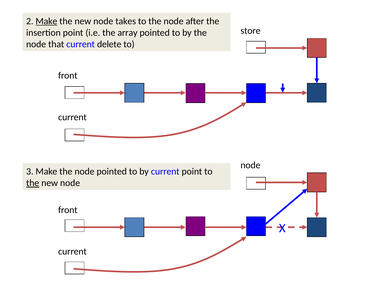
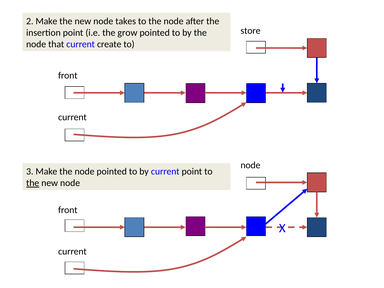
Make at (46, 21) underline: present -> none
array: array -> grow
delete: delete -> create
